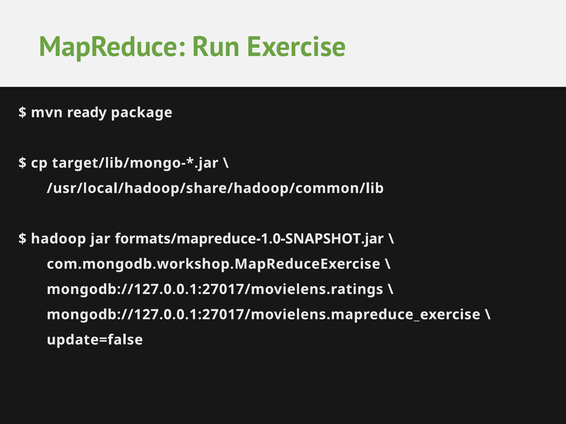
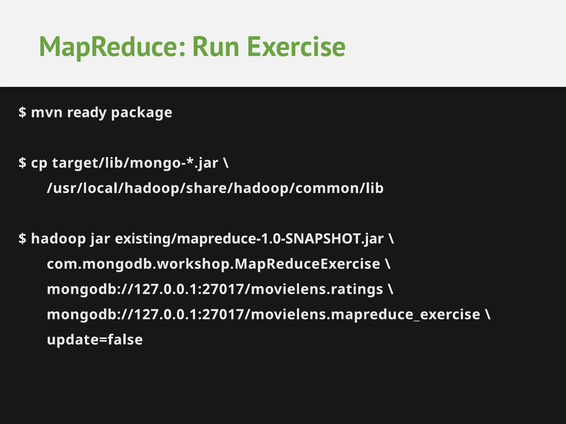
formats/mapreduce-1.0-SNAPSHOT.jar: formats/mapreduce-1.0-SNAPSHOT.jar -> existing/mapreduce-1.0-SNAPSHOT.jar
